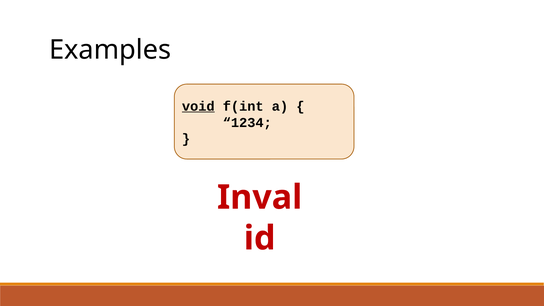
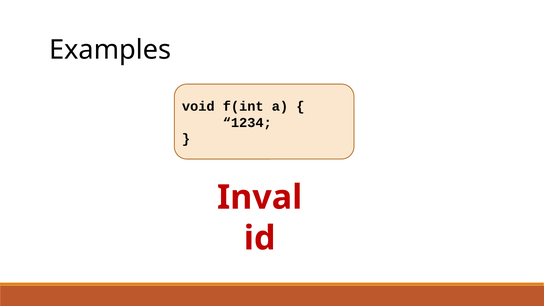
void underline: present -> none
